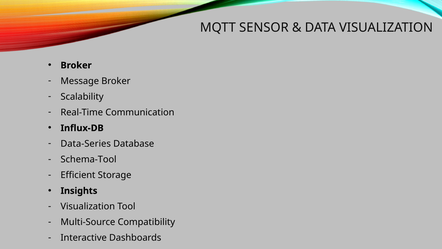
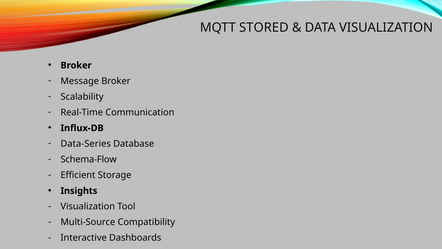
SENSOR: SENSOR -> STORED
Schema-Tool: Schema-Tool -> Schema-Flow
